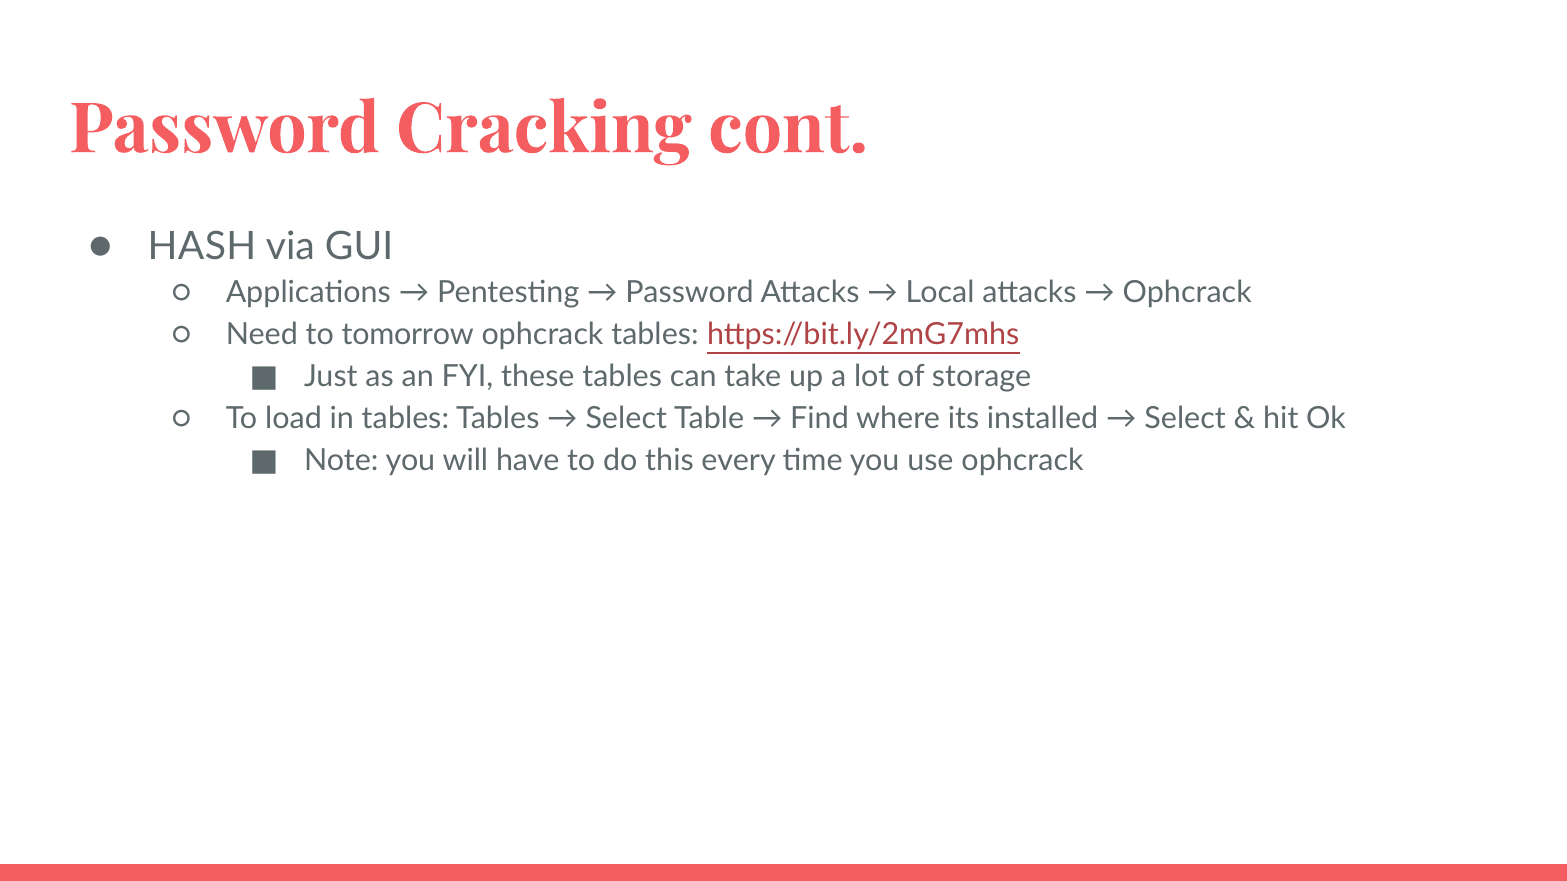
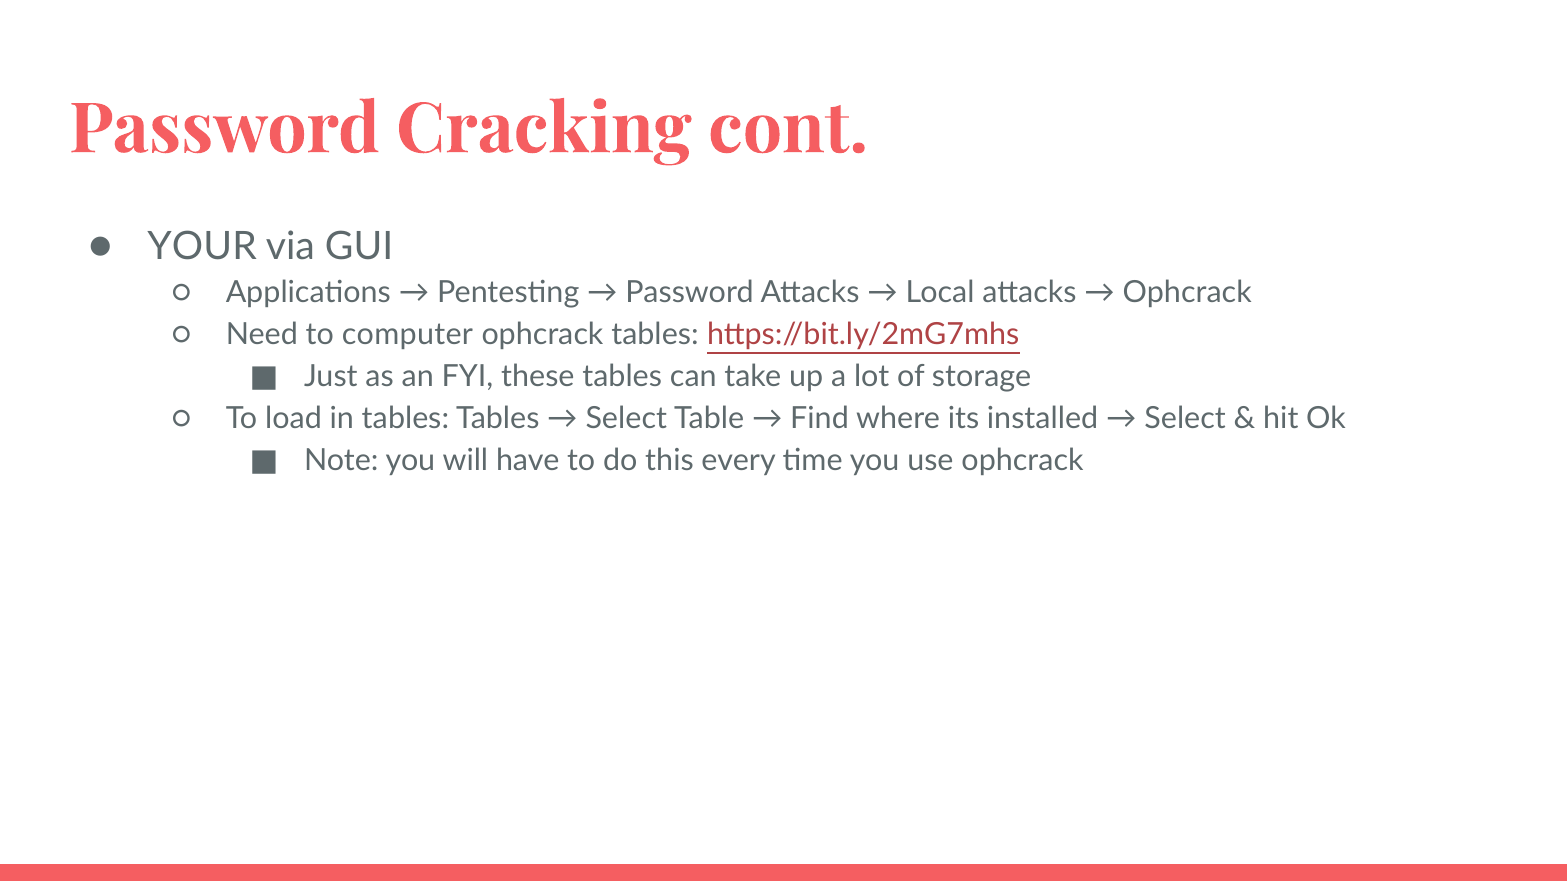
HASH: HASH -> YOUR
tomorrow: tomorrow -> computer
